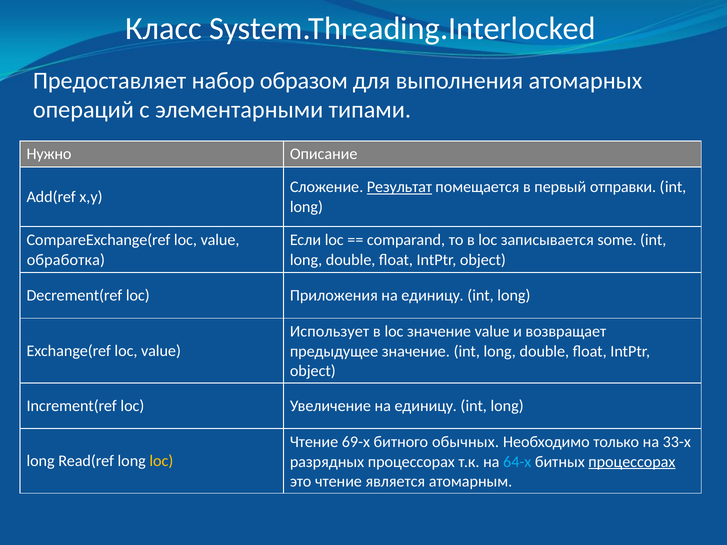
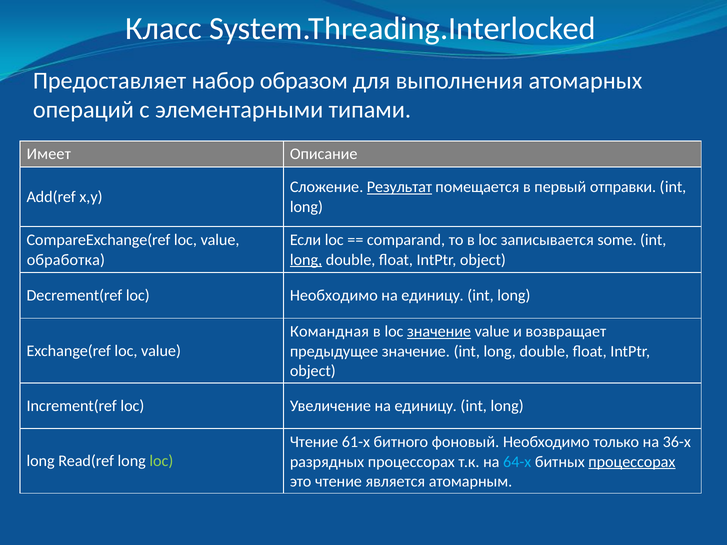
Нужно: Нужно -> Имеет
long at (306, 260) underline: none -> present
loc Приложения: Приложения -> Необходимо
Использует: Использует -> Командная
значение at (439, 332) underline: none -> present
69-х: 69-х -> 61-х
обычных: обычных -> фоновый
33-х: 33-х -> 36-х
loc at (161, 461) colour: yellow -> light green
